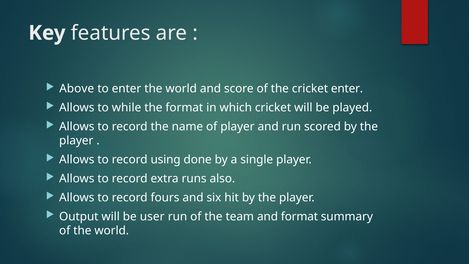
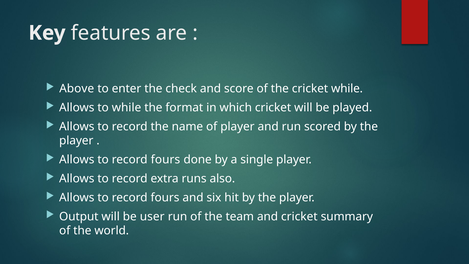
enter the world: world -> check
cricket enter: enter -> while
using at (166, 160): using -> fours
and format: format -> cricket
